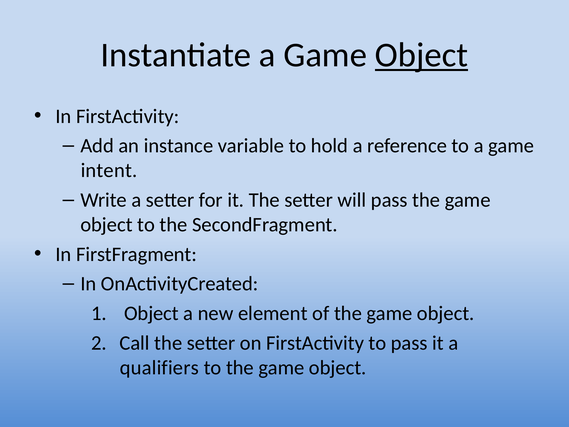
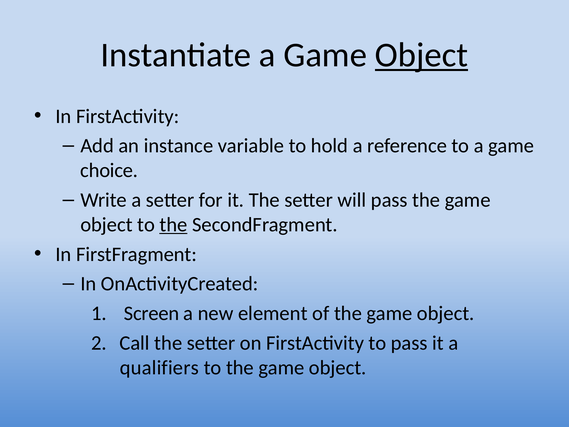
intent: intent -> choice
the at (173, 225) underline: none -> present
Object at (151, 313): Object -> Screen
